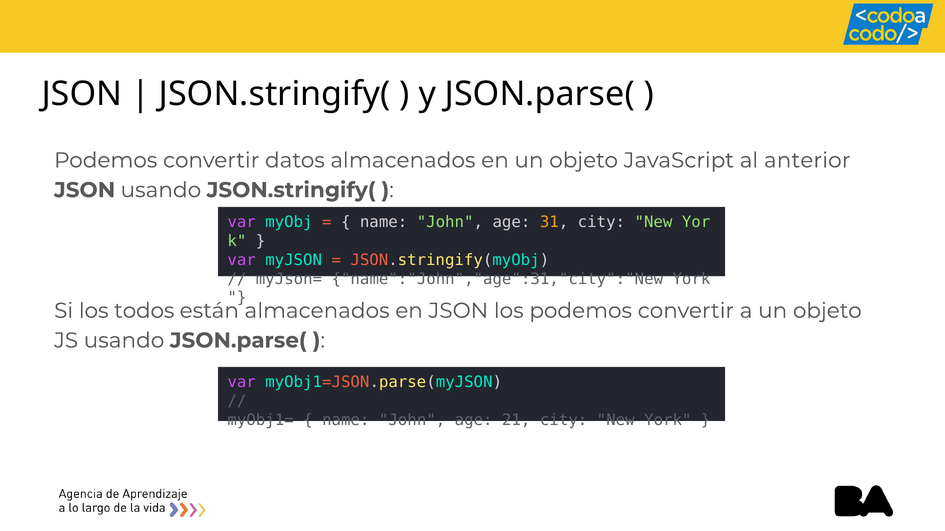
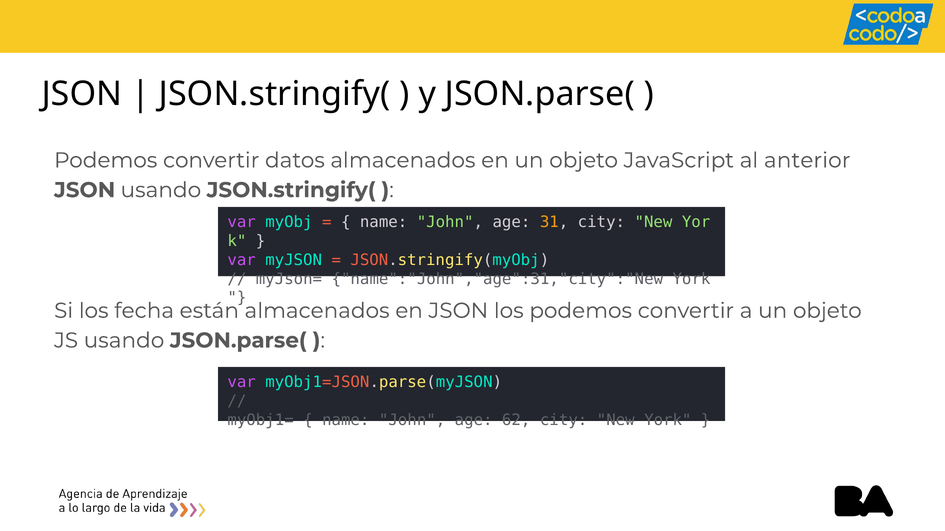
todos: todos -> fecha
21: 21 -> 62
